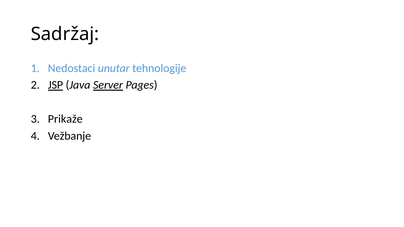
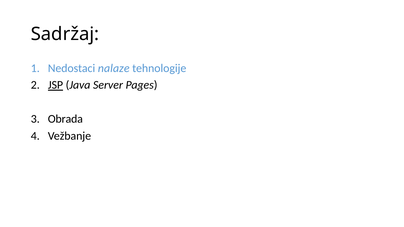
unutar: unutar -> nalaze
Server underline: present -> none
Prikaže: Prikaže -> Obrada
